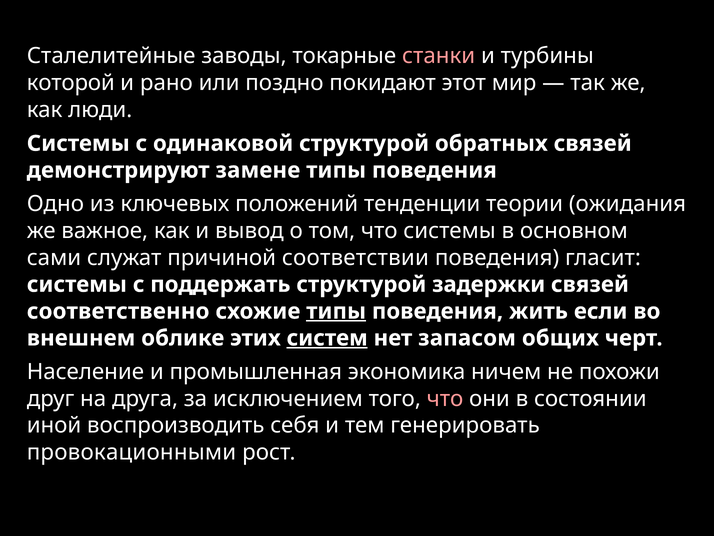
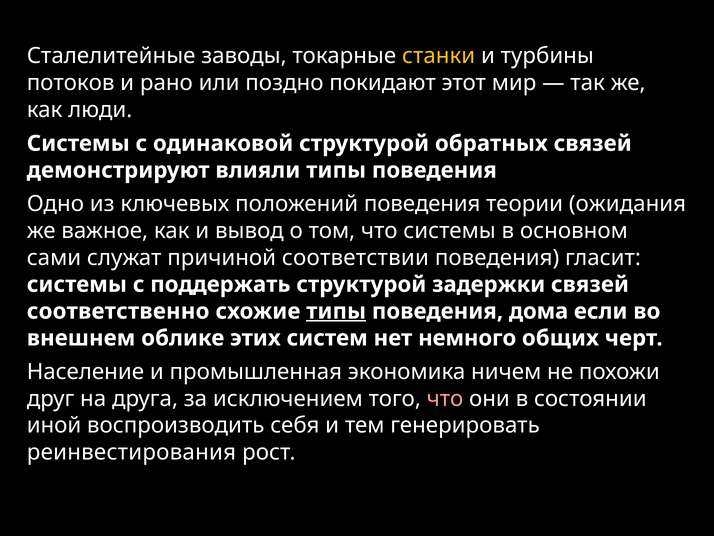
станки colour: pink -> yellow
которой: которой -> потоков
замене: замене -> влияли
положений тенденции: тенденции -> поведения
жить: жить -> дома
систем underline: present -> none
запасом: запасом -> немного
провокационными: провокационными -> реинвестирования
